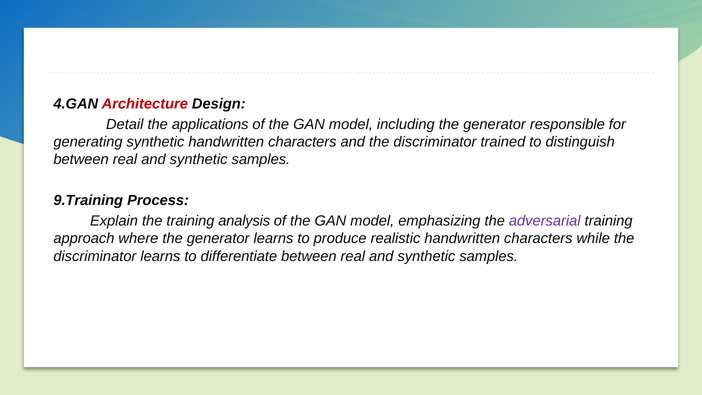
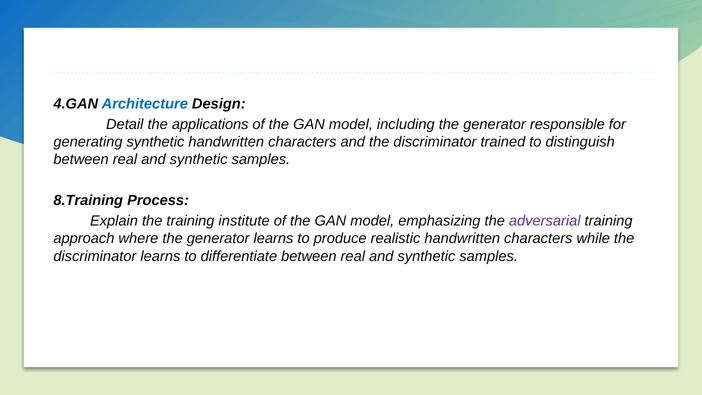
Architecture colour: red -> blue
9.Training: 9.Training -> 8.Training
analysis: analysis -> institute
